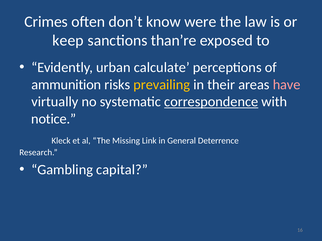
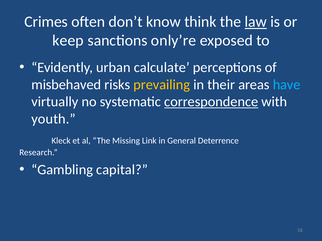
were: were -> think
law underline: none -> present
than’re: than’re -> only’re
ammunition: ammunition -> misbehaved
have colour: pink -> light blue
notice: notice -> youth
